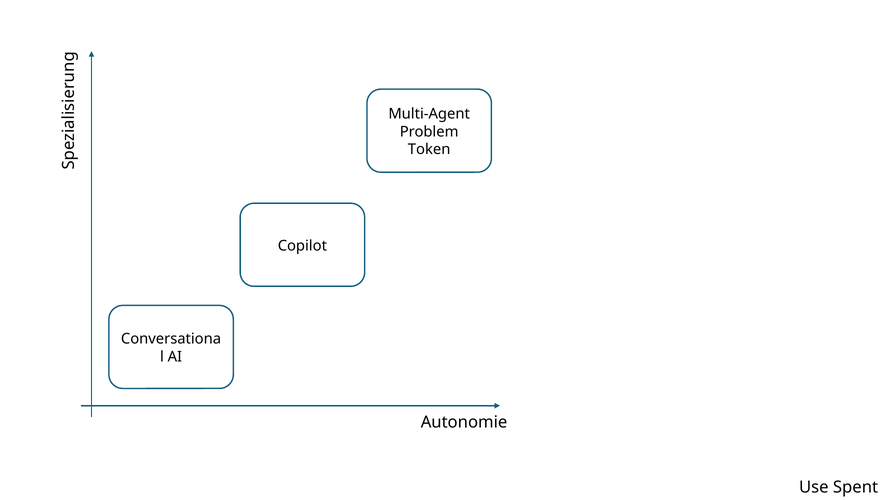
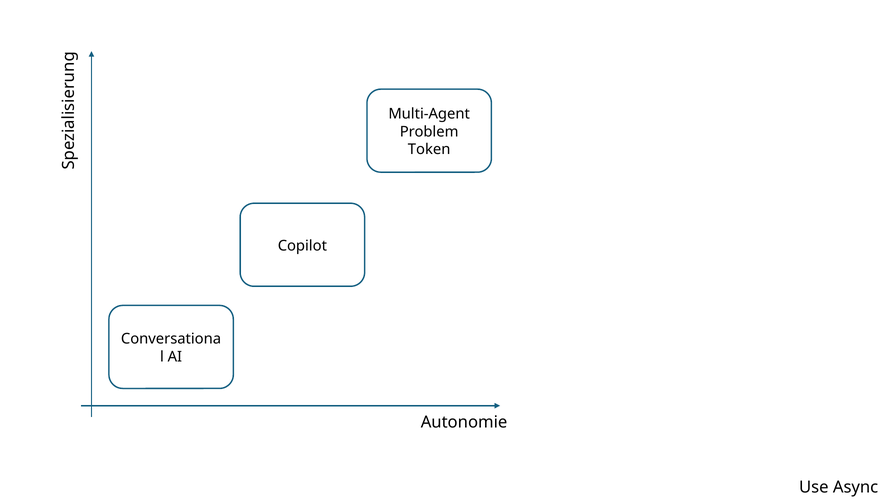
Spent: Spent -> Async
